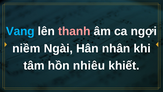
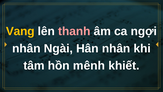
Vang colour: light blue -> yellow
niềm at (26, 48): niềm -> nhân
nhiêu: nhiêu -> mênh
